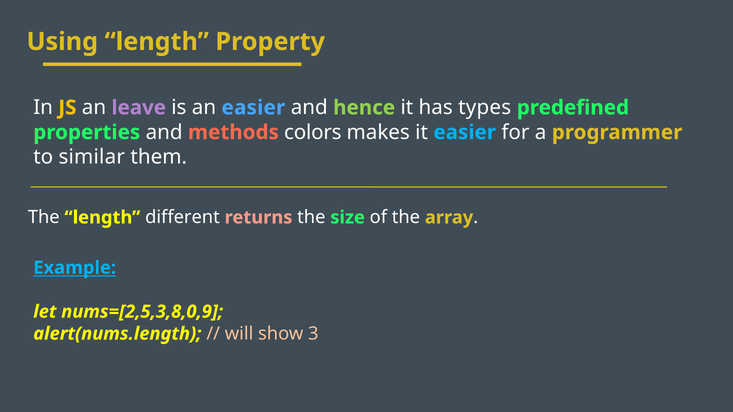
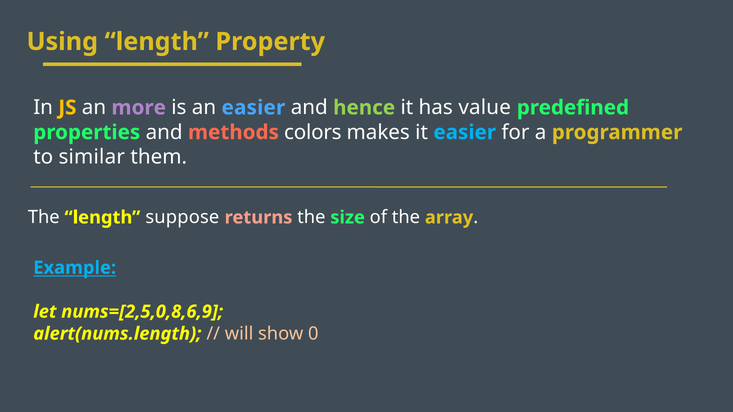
leave: leave -> more
types: types -> value
different: different -> suppose
nums=[2,5,3,8,0,9: nums=[2,5,3,8,0,9 -> nums=[2,5,0,8,6,9
3: 3 -> 0
